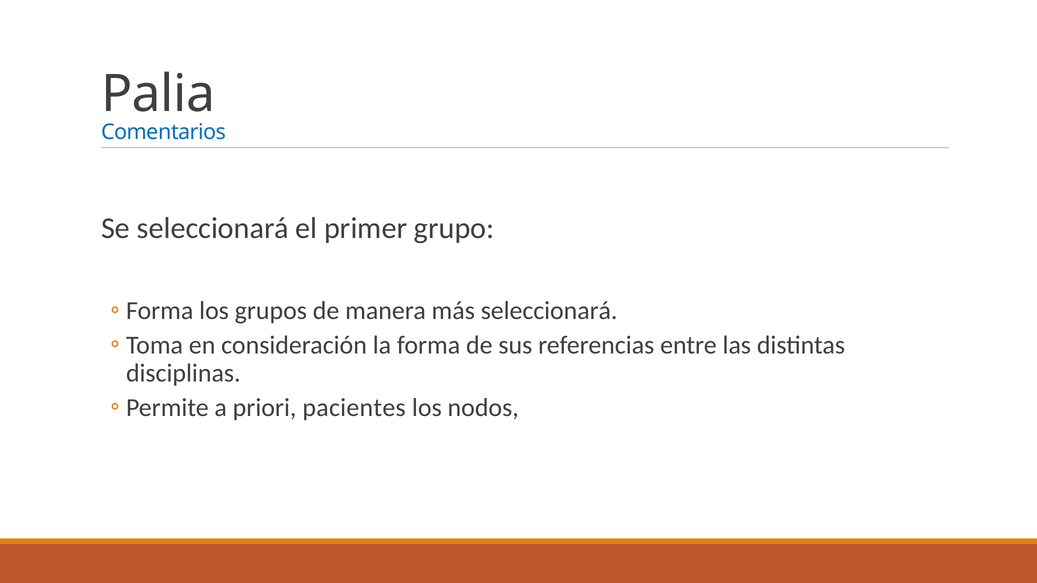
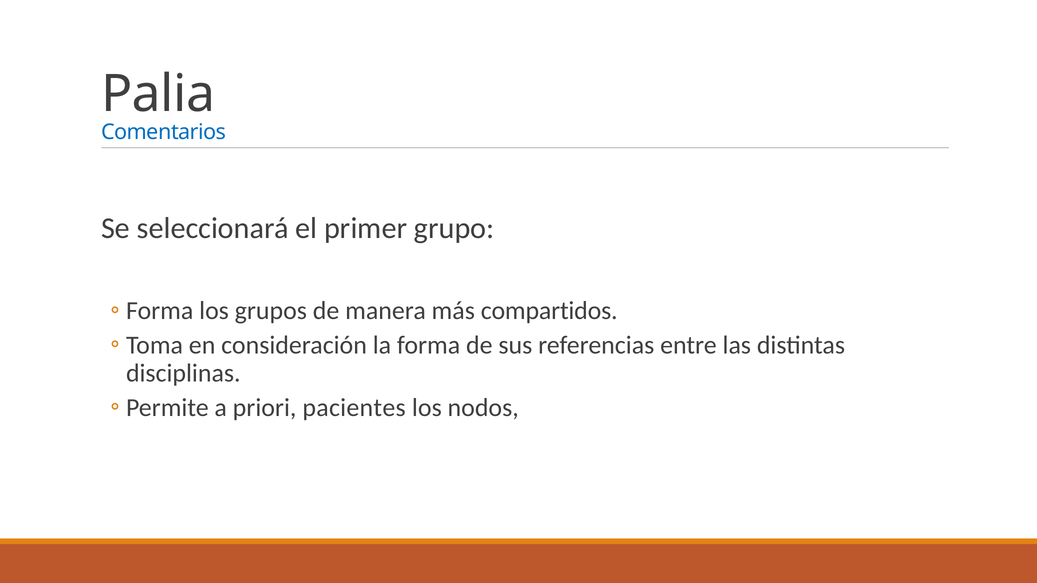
más seleccionará: seleccionará -> compartidos
